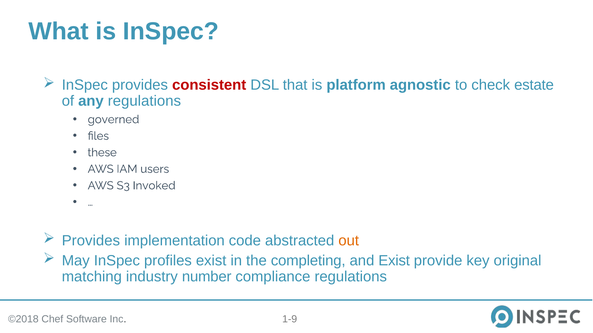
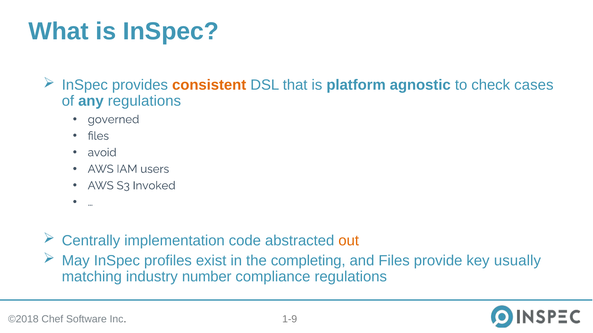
consistent colour: red -> orange
estate: estate -> cases
these: these -> avoid
Provides at (91, 241): Provides -> Centrally
and Exist: Exist -> Files
original: original -> usually
